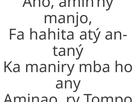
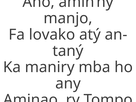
hahita: hahita -> lovako
